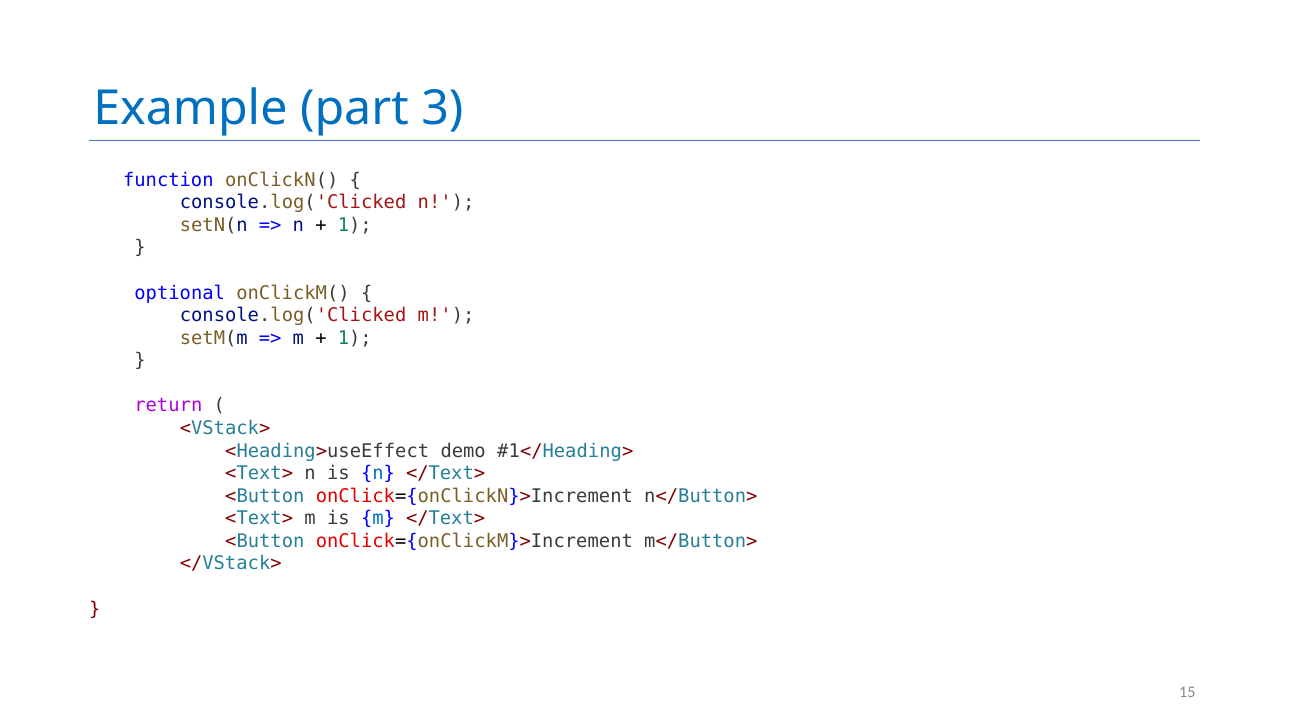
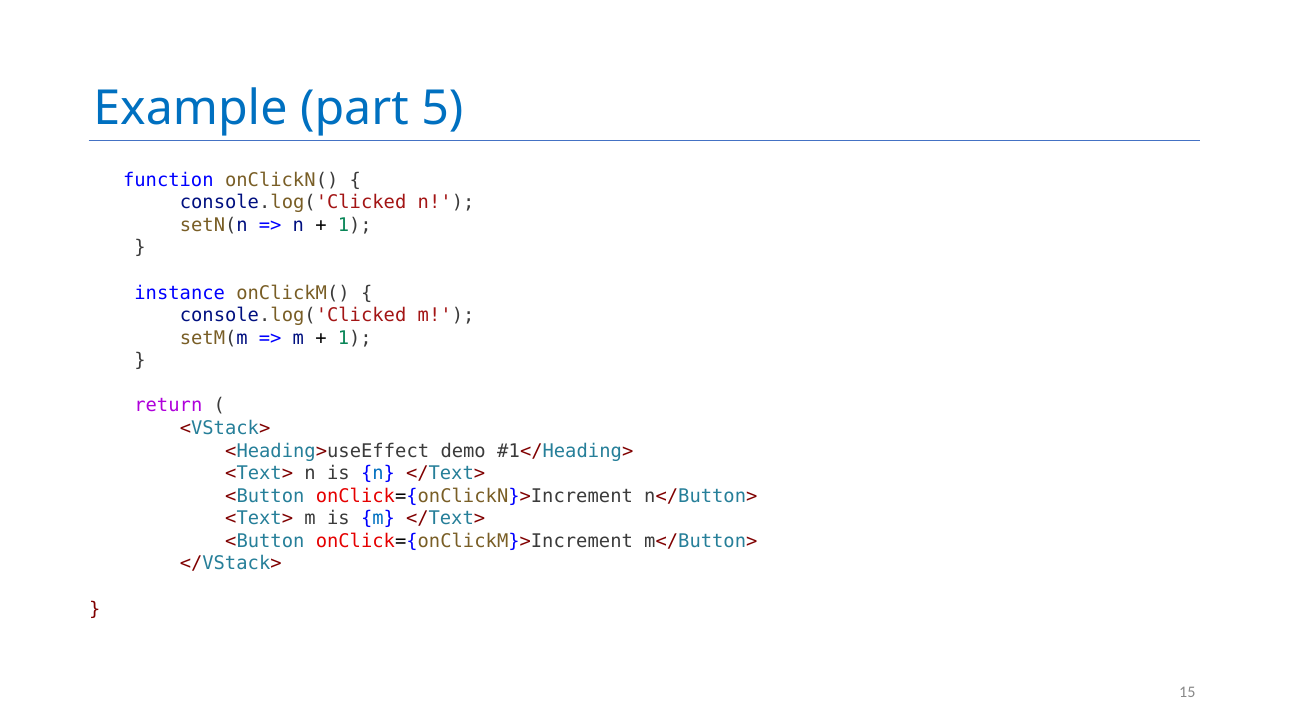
3: 3 -> 5
optional: optional -> instance
